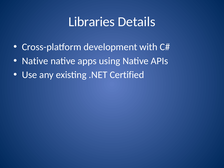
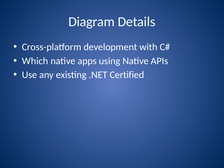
Libraries: Libraries -> Diagram
Native at (35, 61): Native -> Which
